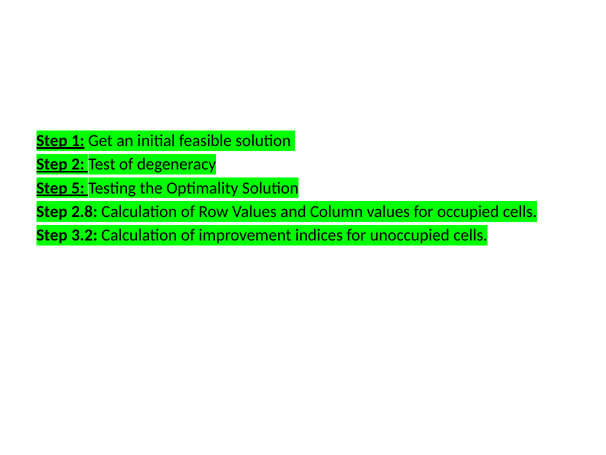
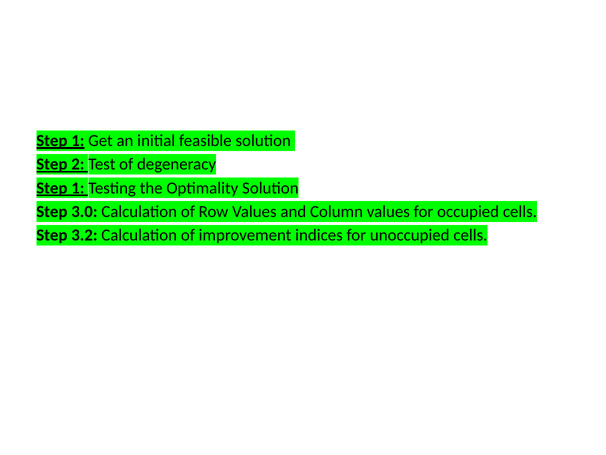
5 at (78, 188): 5 -> 1
2.8: 2.8 -> 3.0
